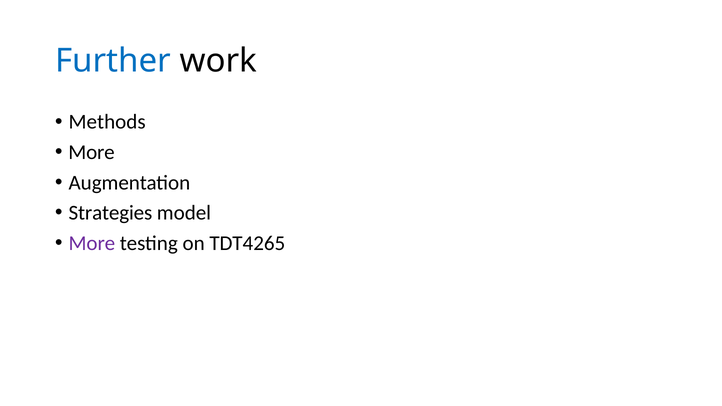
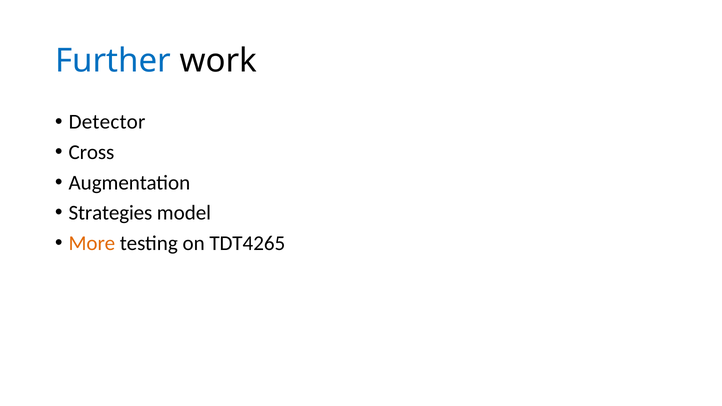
Methods: Methods -> Detector
More at (91, 152): More -> Cross
More at (92, 243) colour: purple -> orange
